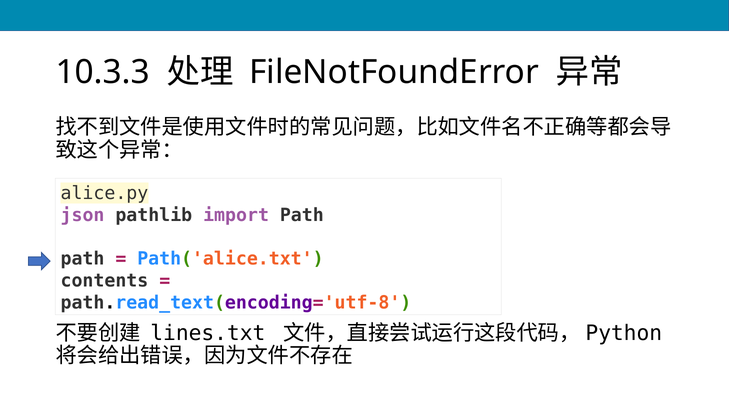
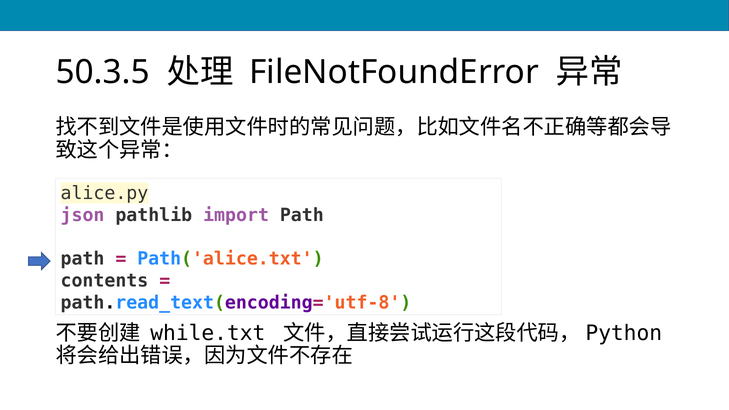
10.3.3: 10.3.3 -> 50.3.5
lines.txt: lines.txt -> while.txt
